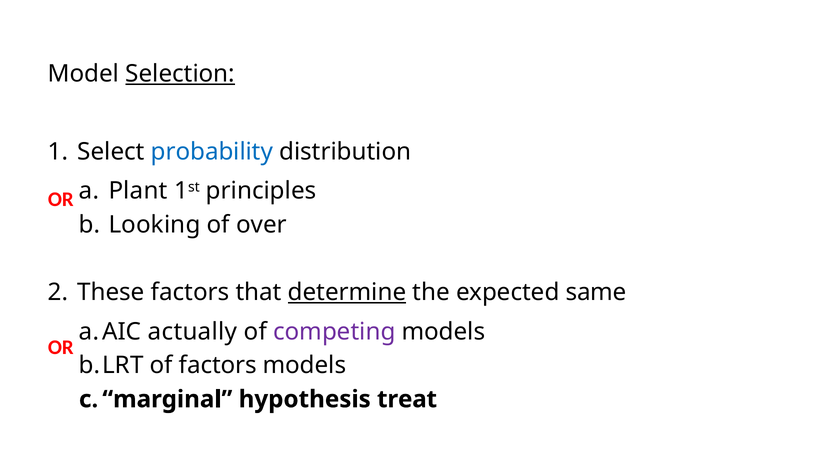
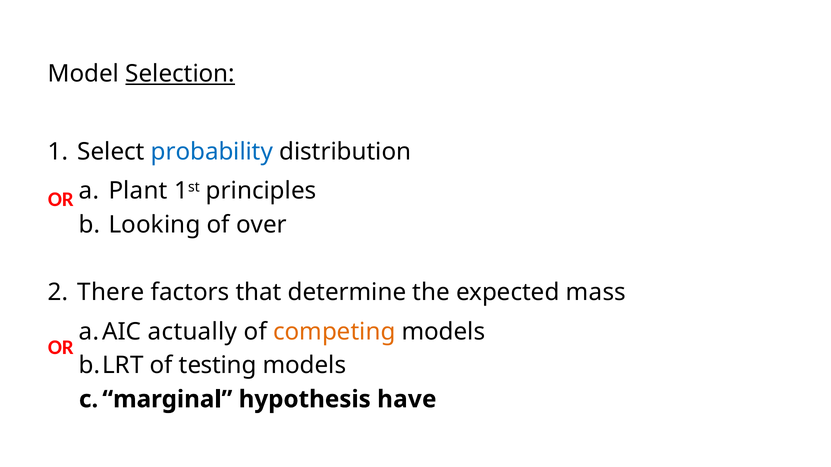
These: These -> There
determine underline: present -> none
same: same -> mass
competing colour: purple -> orange
of factors: factors -> testing
treat: treat -> have
